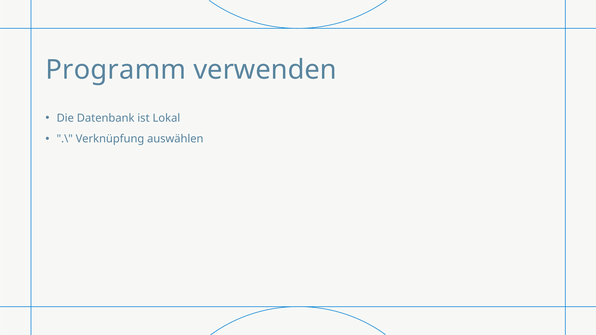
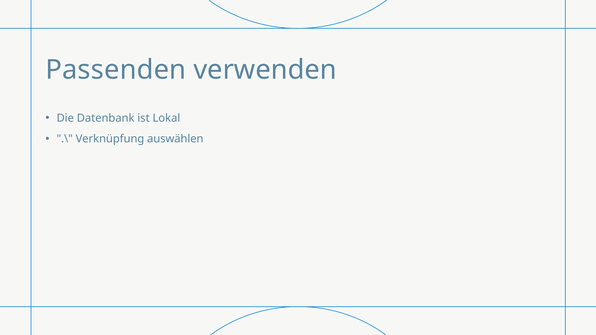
Programm: Programm -> Passenden
